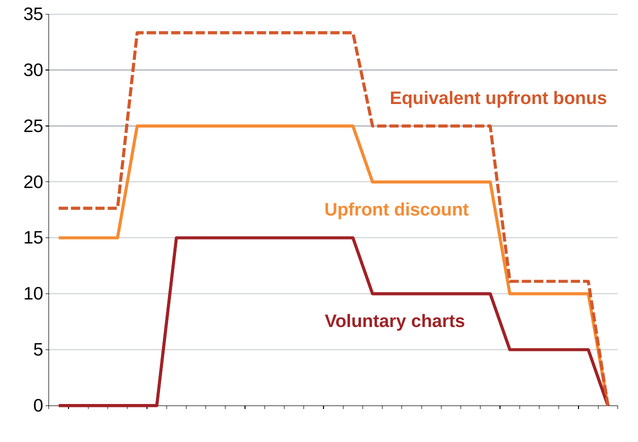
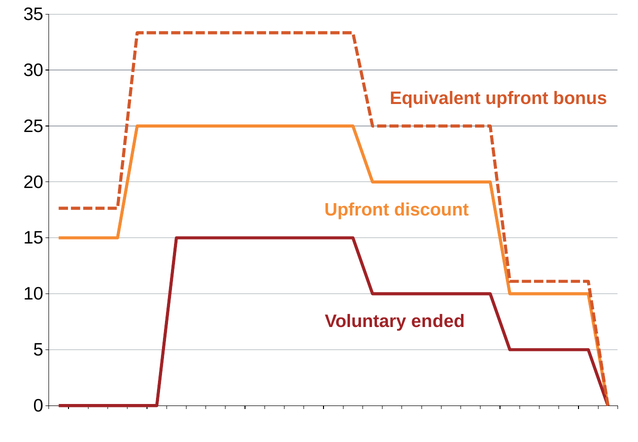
charts: charts -> ended
